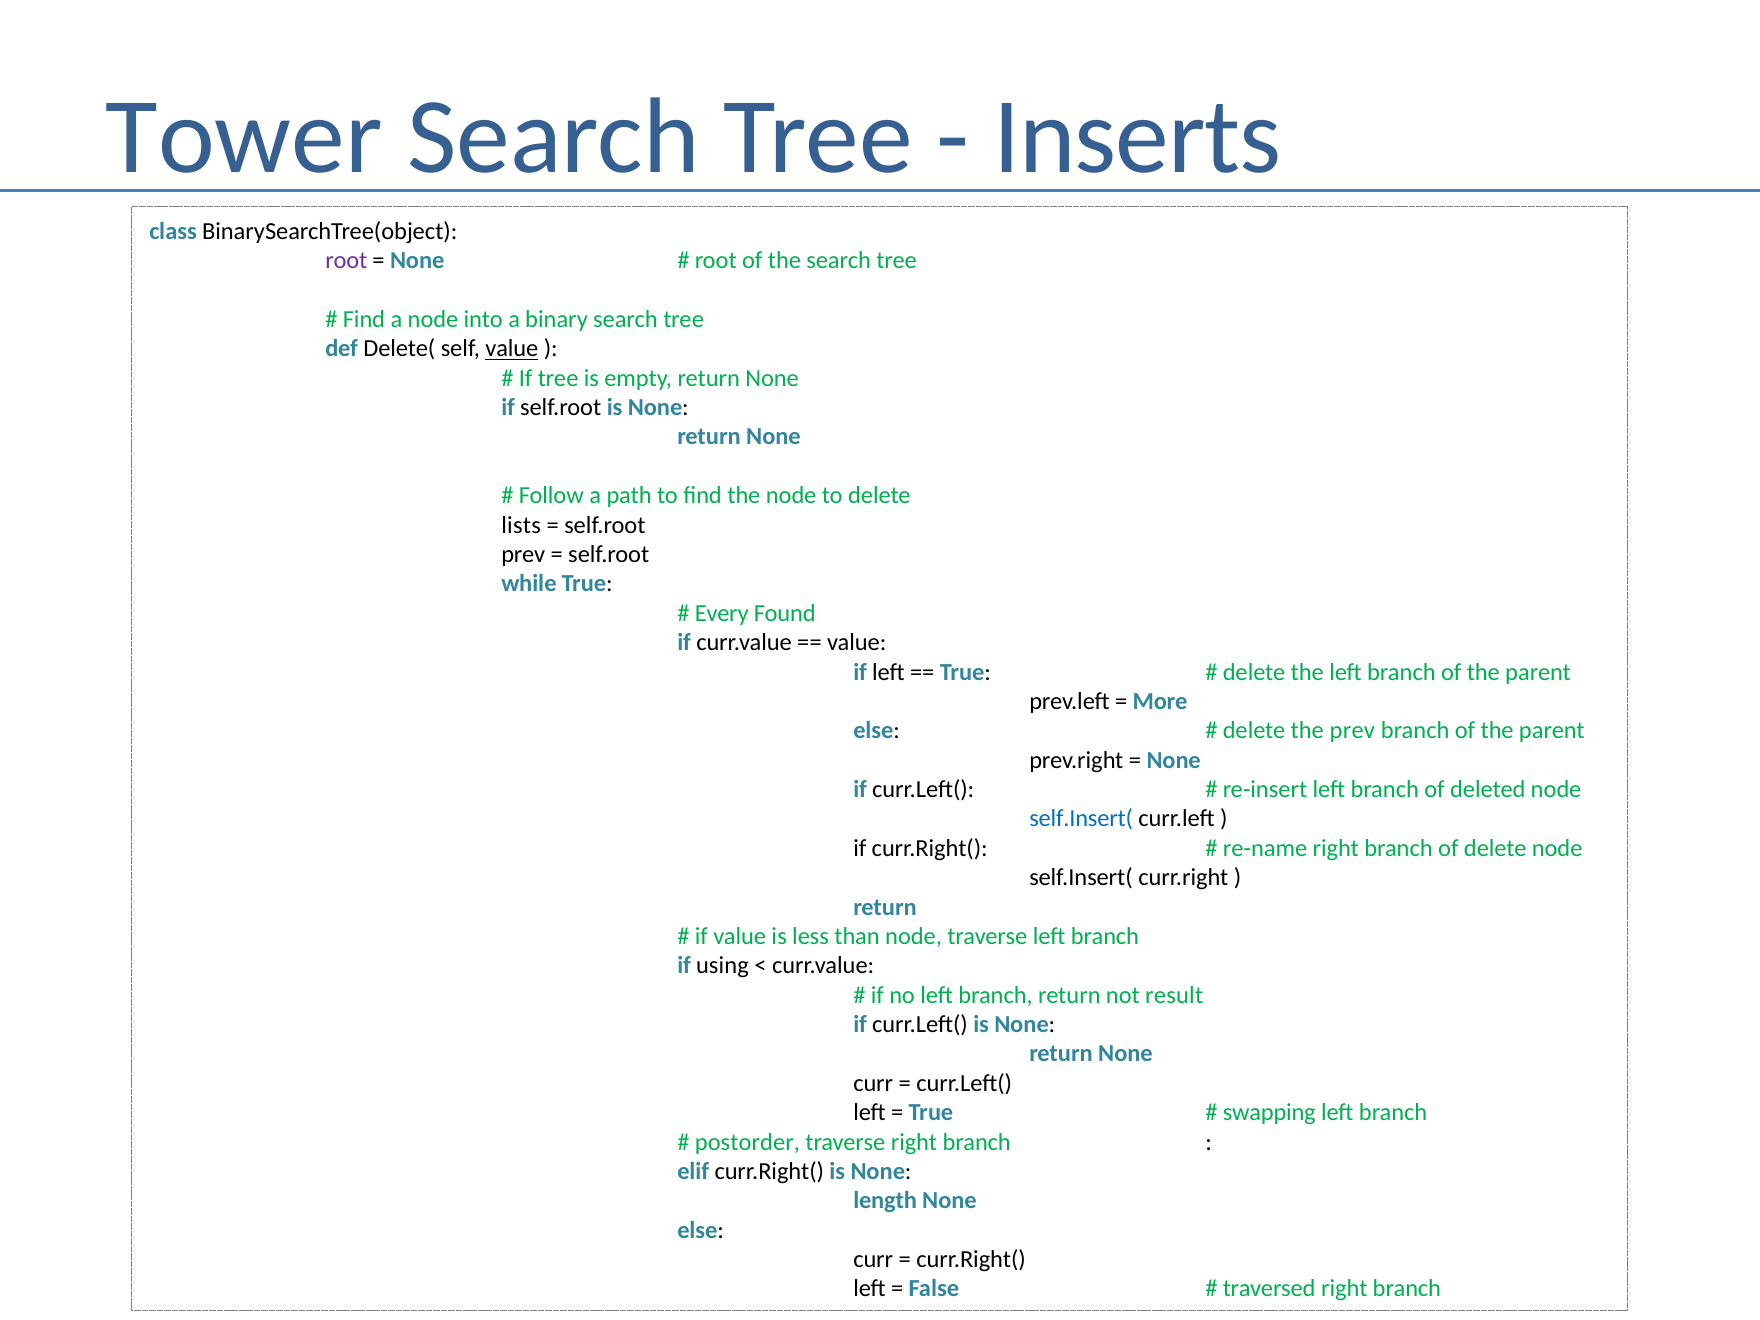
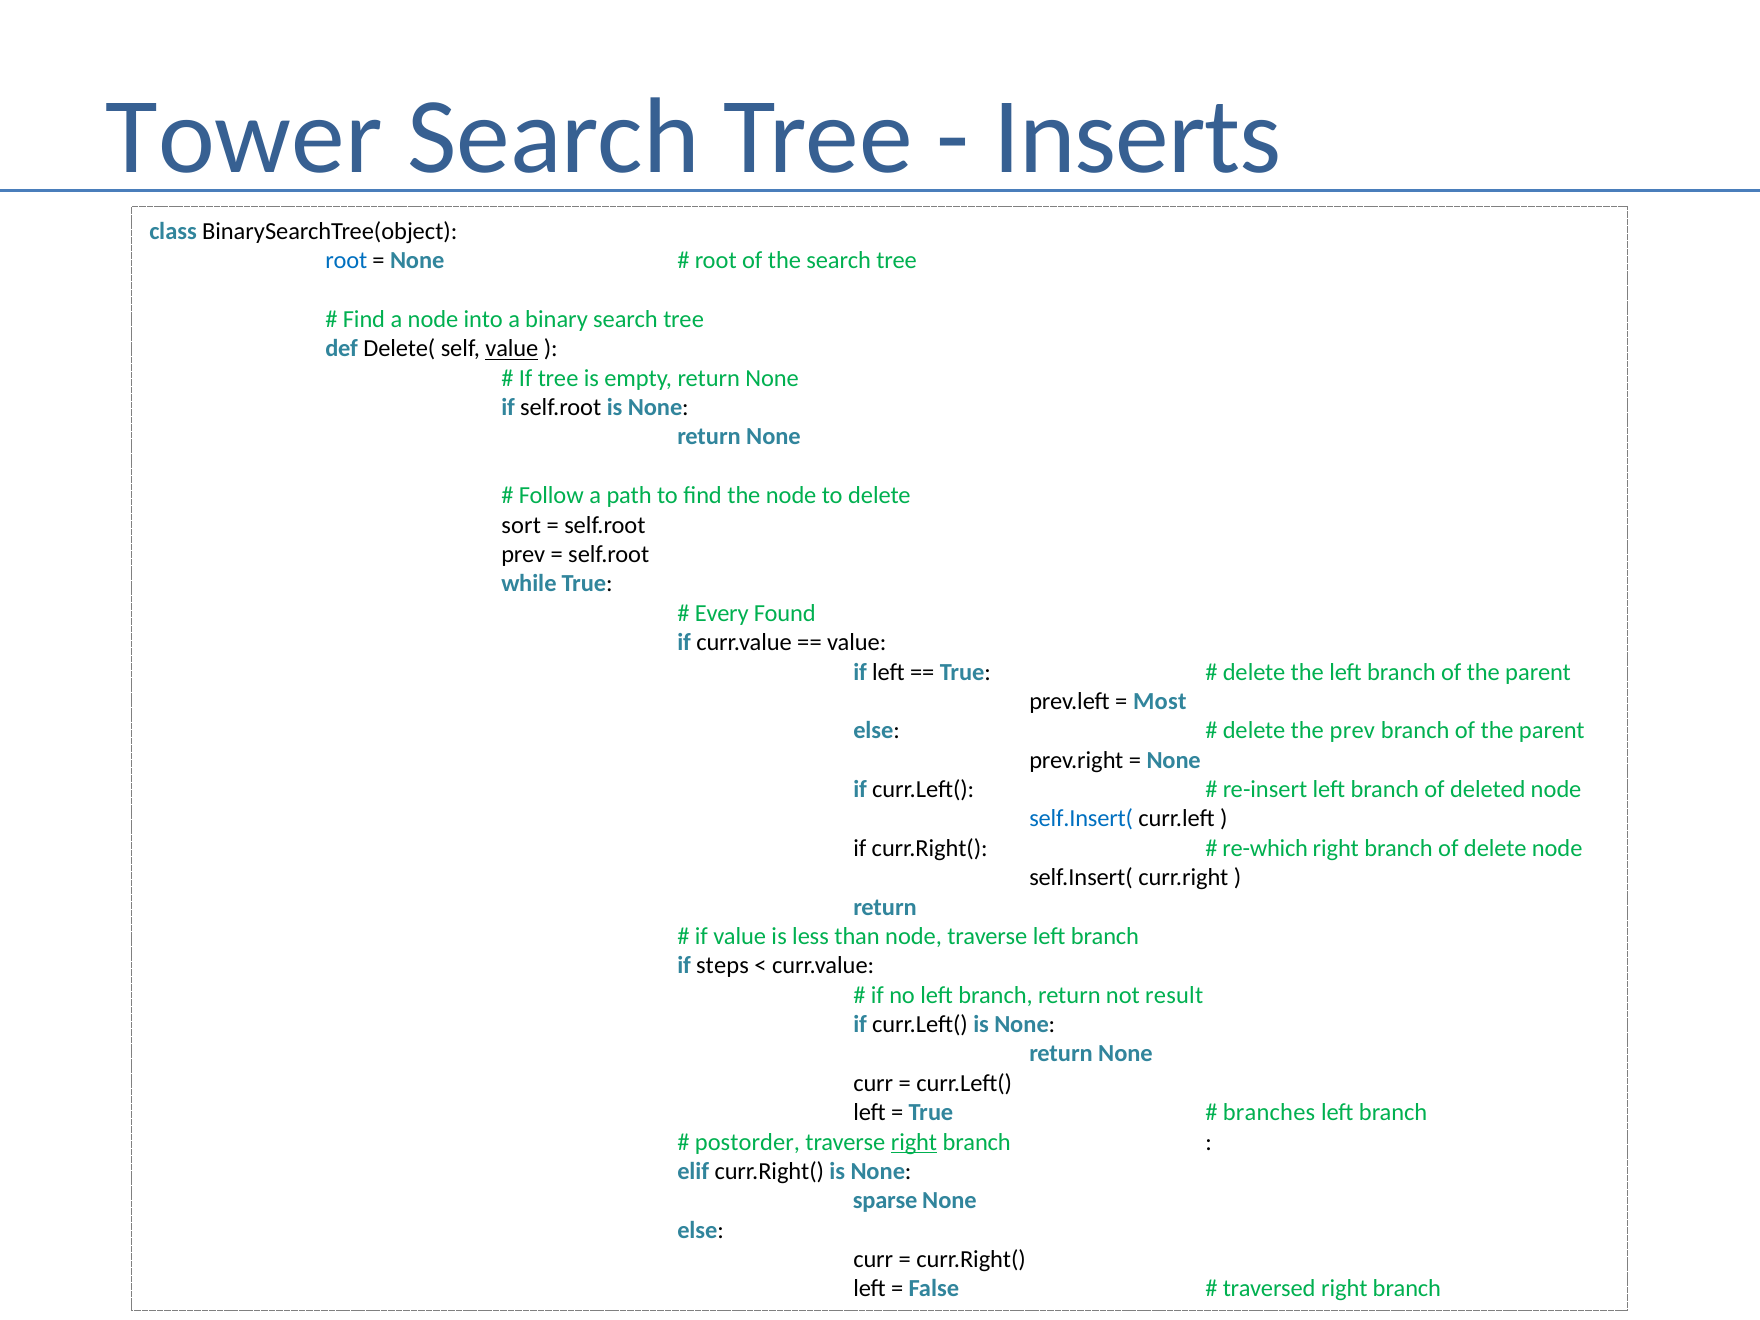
root at (346, 261) colour: purple -> blue
lists: lists -> sort
More: More -> Most
re-name: re-name -> re-which
using: using -> steps
swapping: swapping -> branches
right at (914, 1142) underline: none -> present
length: length -> sparse
